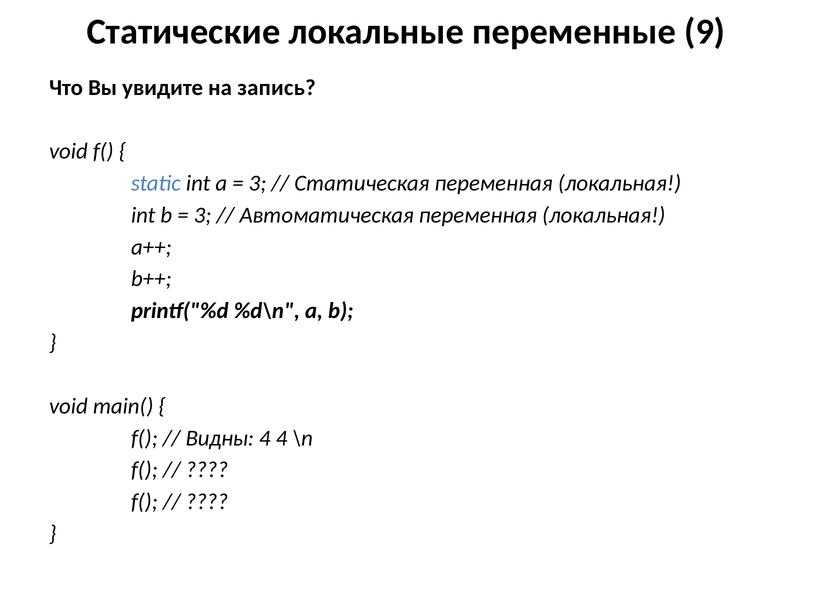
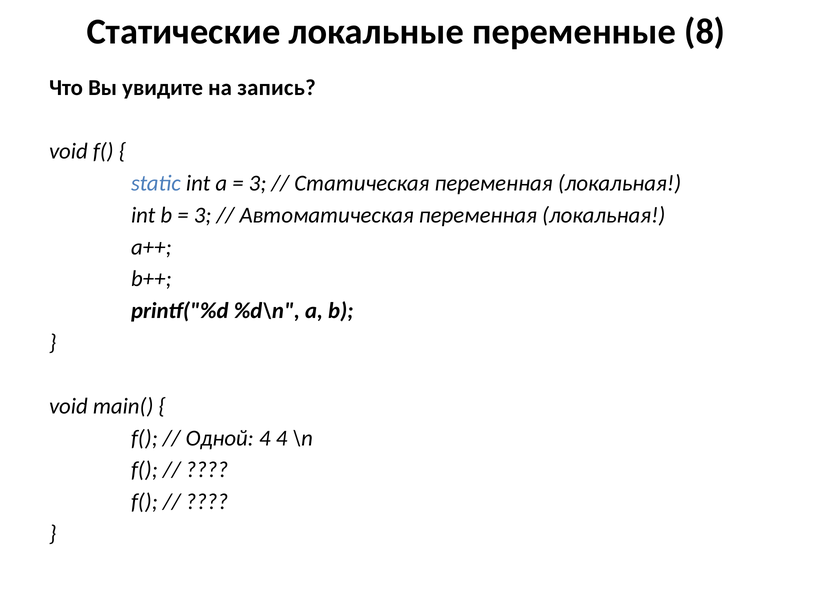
9: 9 -> 8
Видны: Видны -> Одной
